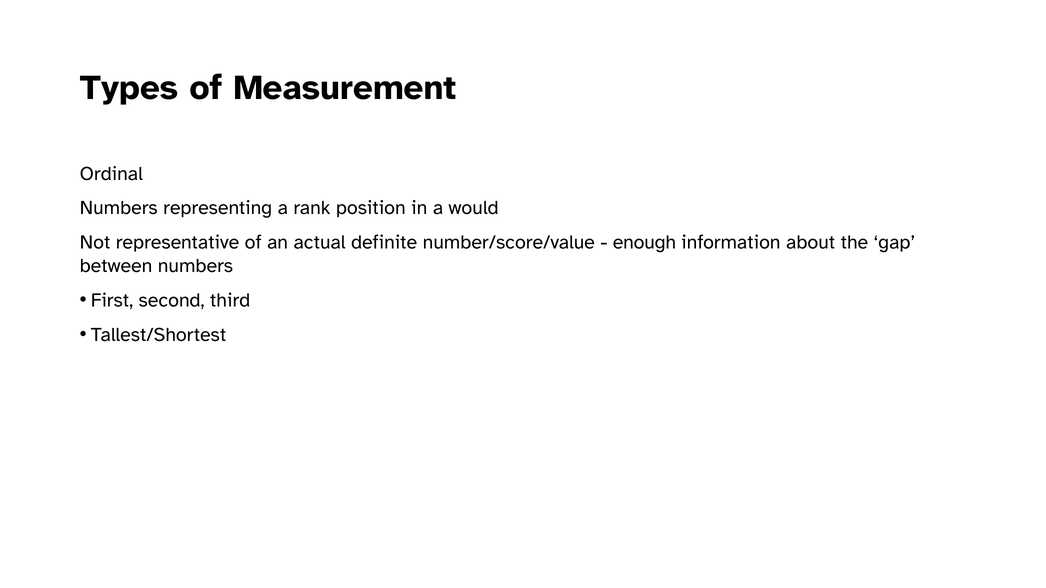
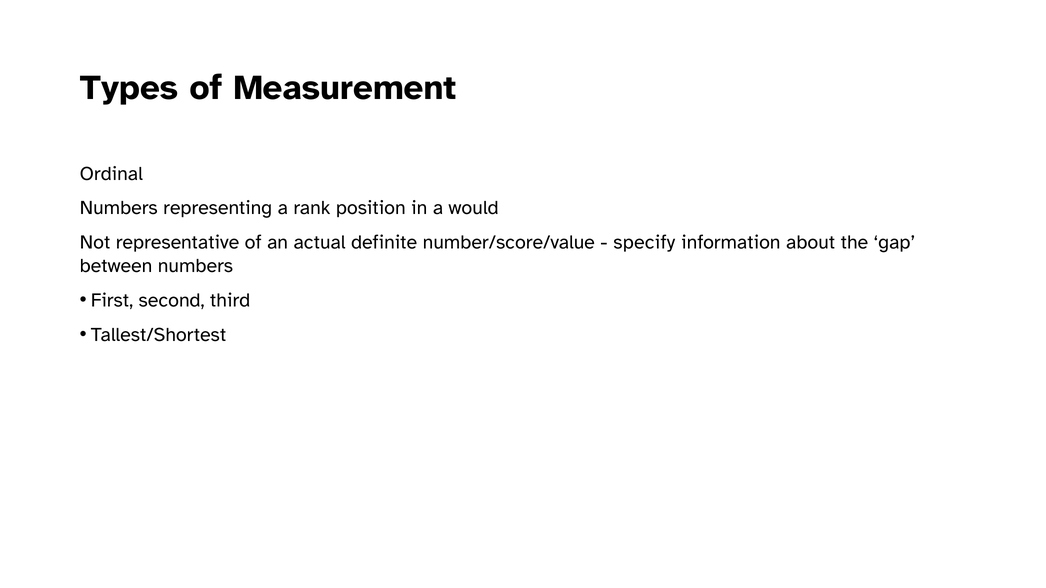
enough: enough -> specify
